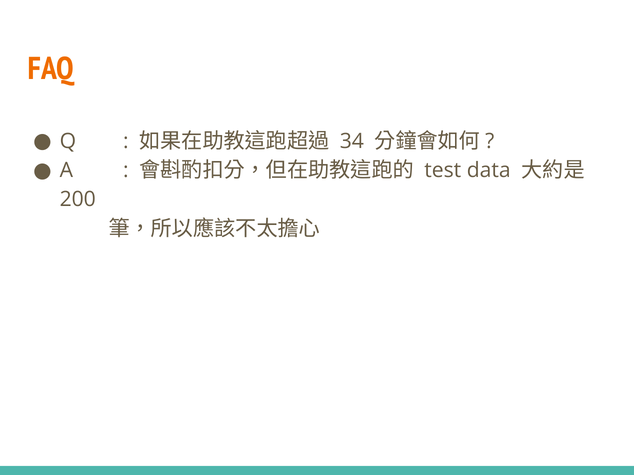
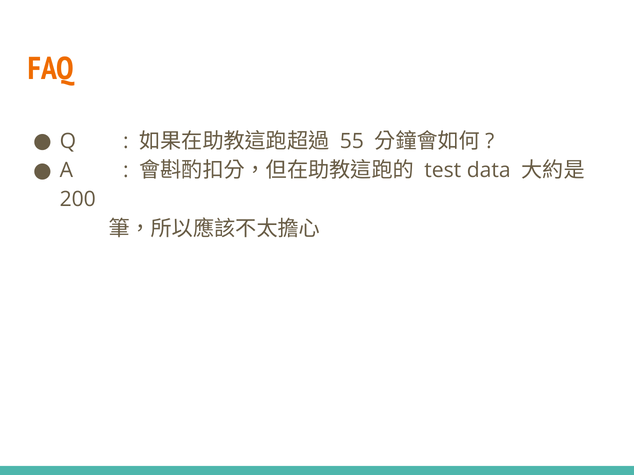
34: 34 -> 55
